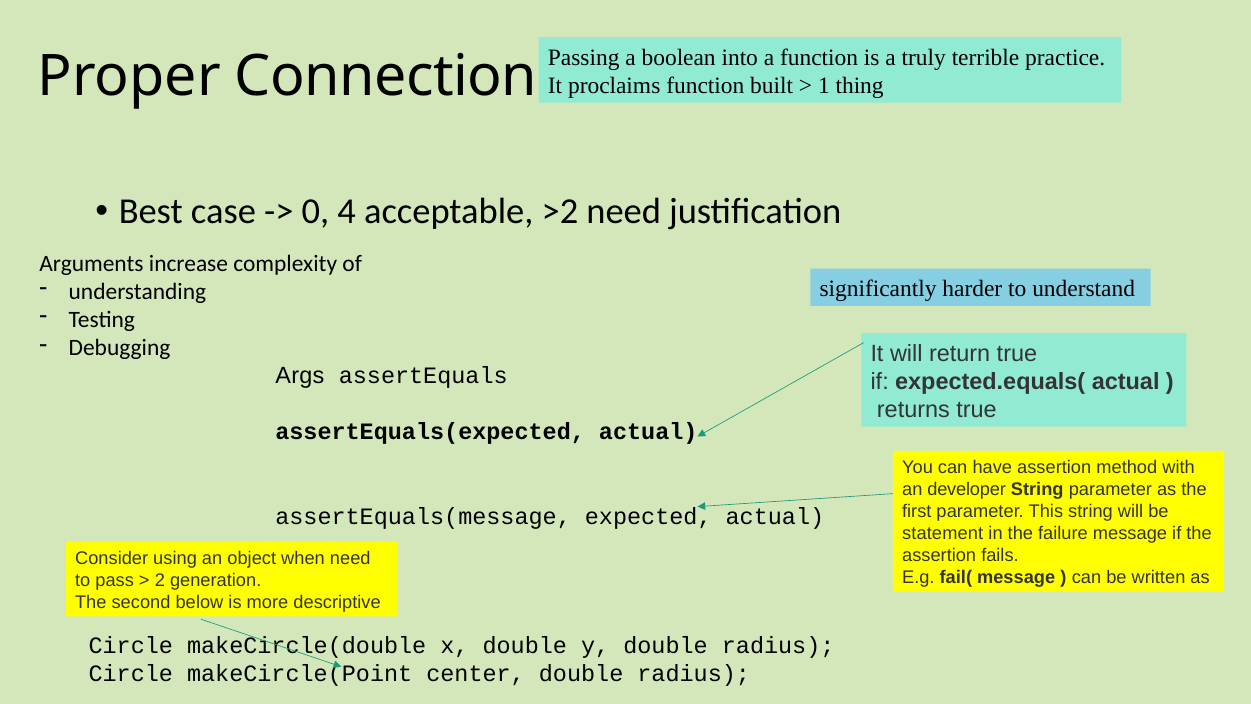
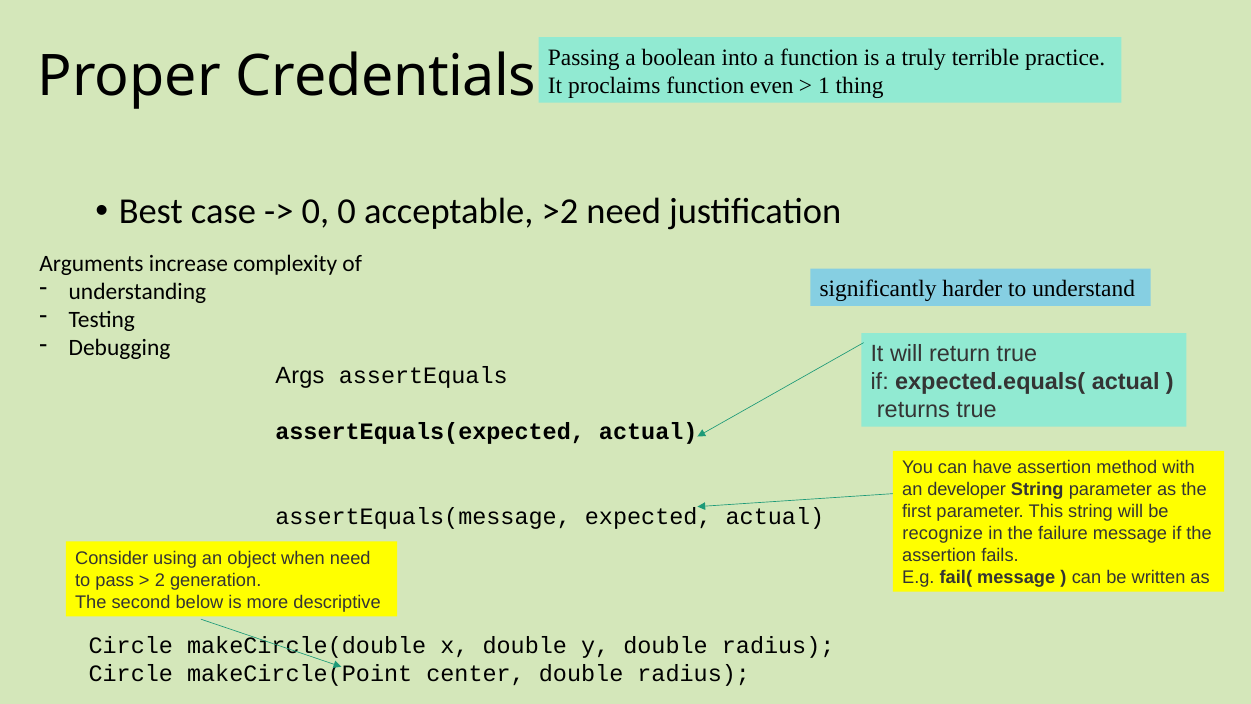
Connection: Connection -> Credentials
built: built -> even
0 4: 4 -> 0
statement: statement -> recognize
